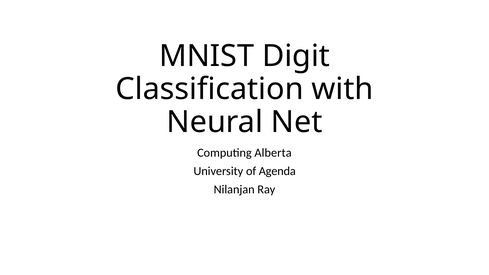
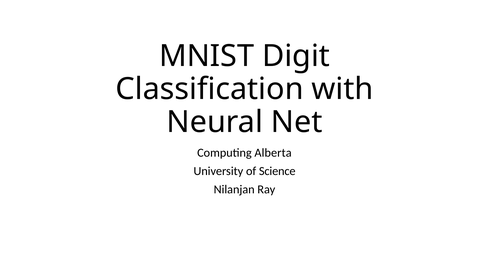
Agenda: Agenda -> Science
